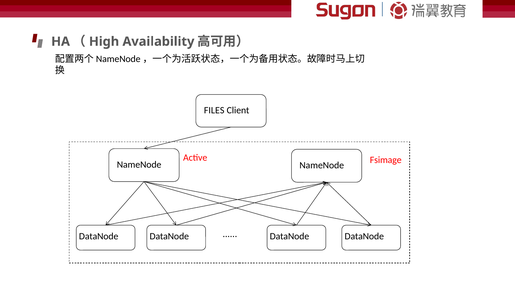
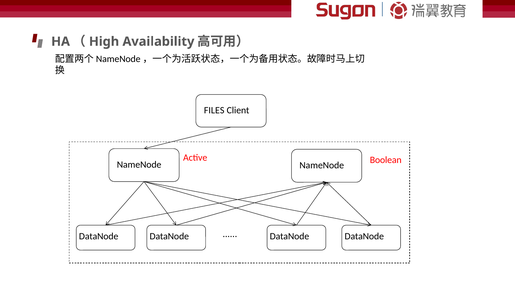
Fsimage: Fsimage -> Boolean
